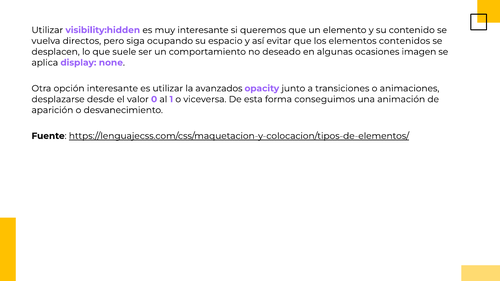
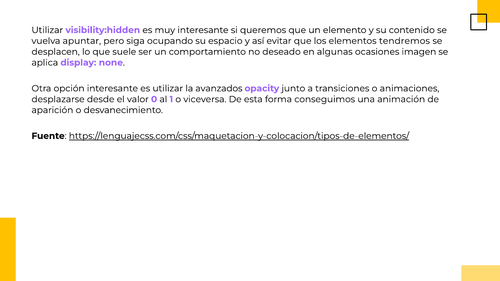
directos: directos -> apuntar
contenidos: contenidos -> tendremos
